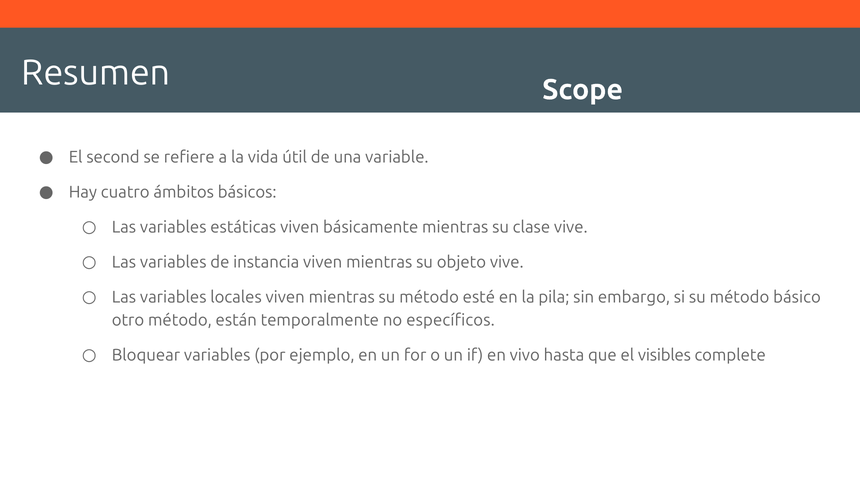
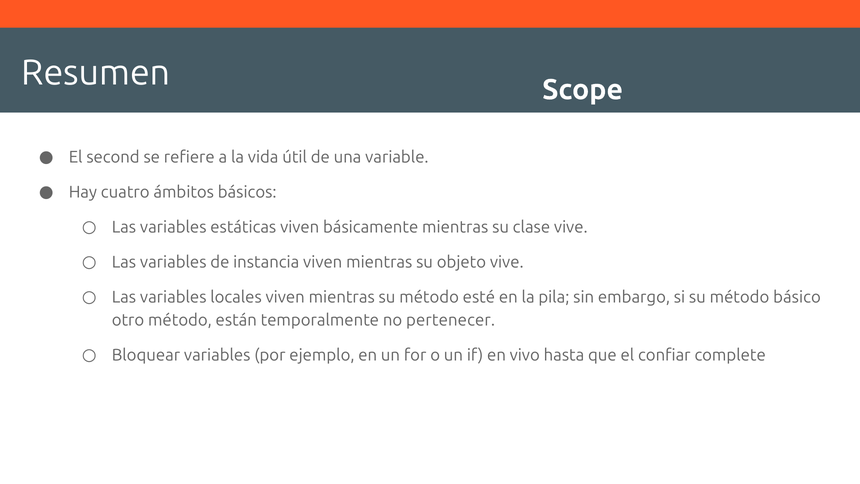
específicos: específicos -> pertenecer
visibles: visibles -> confiar
